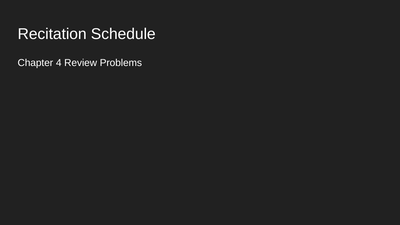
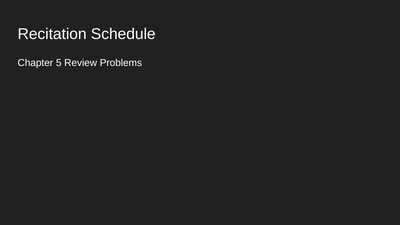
4: 4 -> 5
